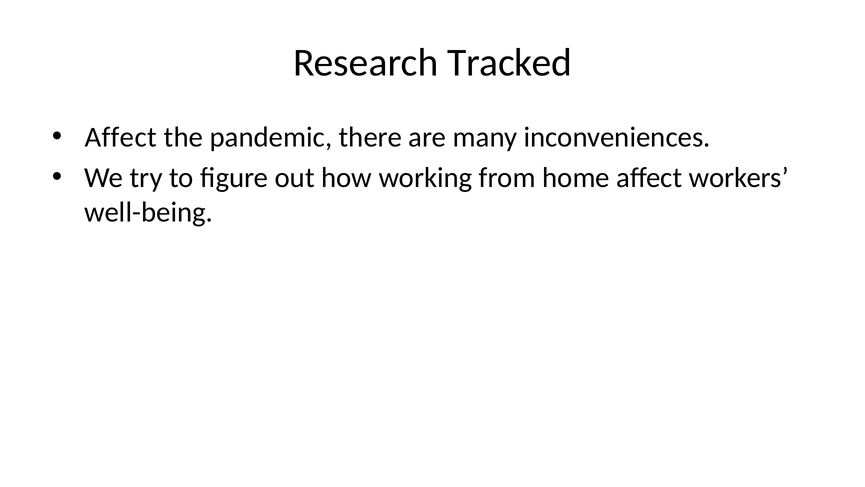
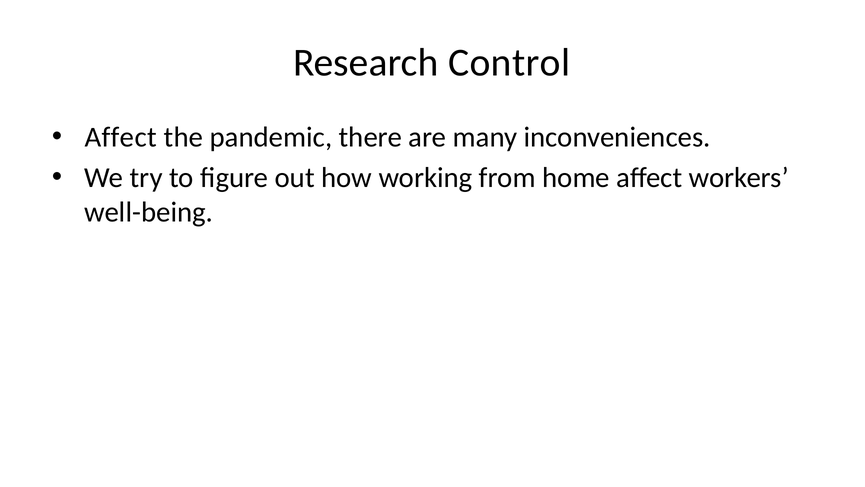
Tracked: Tracked -> Control
